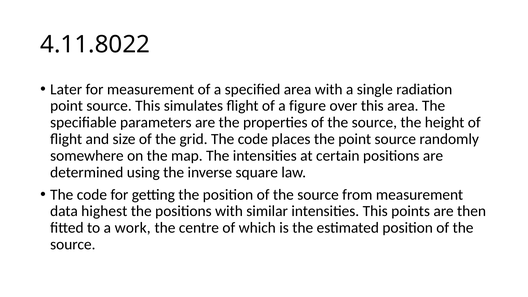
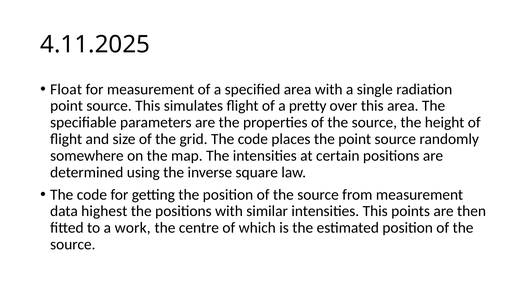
4.11.8022: 4.11.8022 -> 4.11.2025
Later: Later -> Float
figure: figure -> pretty
